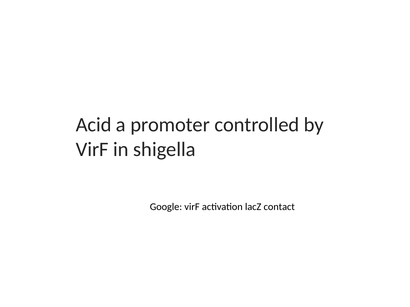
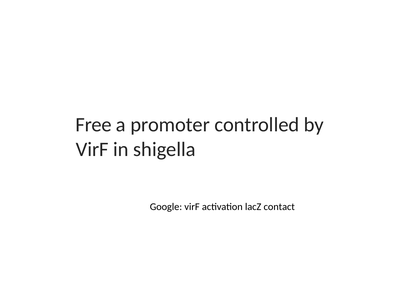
Acid: Acid -> Free
